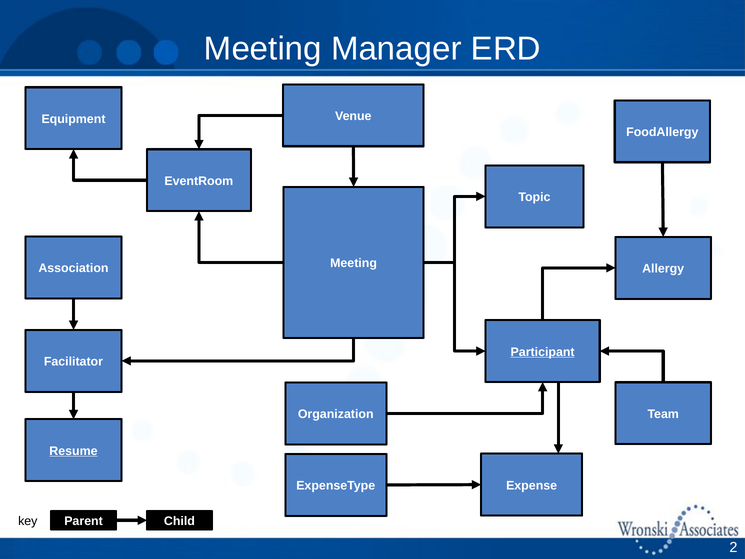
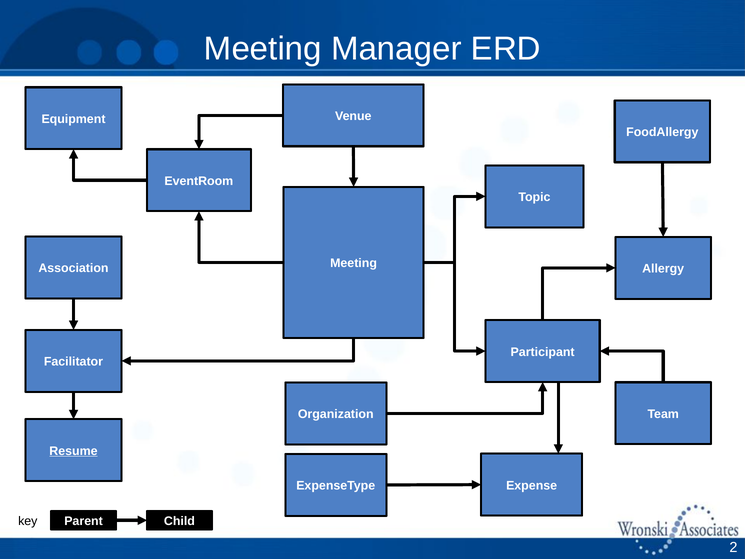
Participant underline: present -> none
